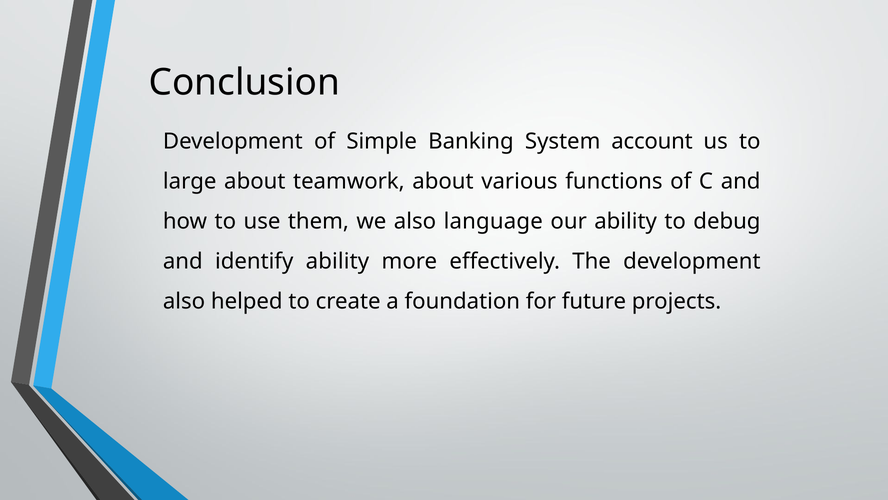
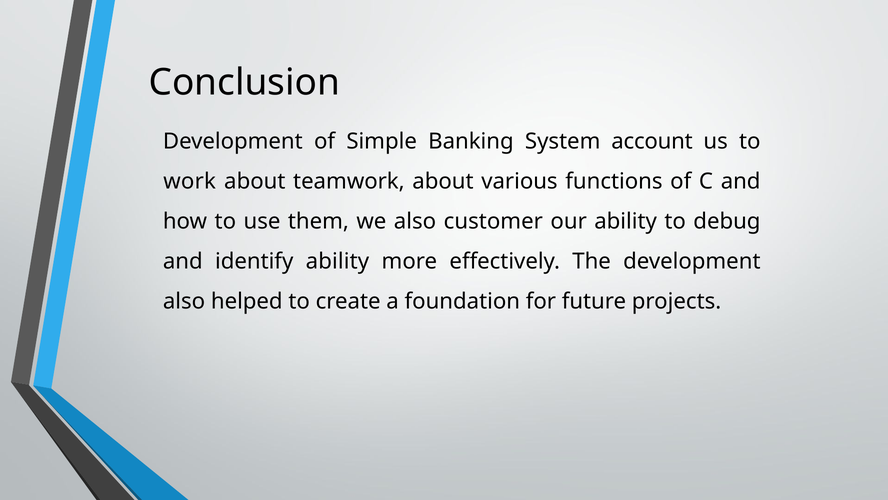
large: large -> work
language: language -> customer
